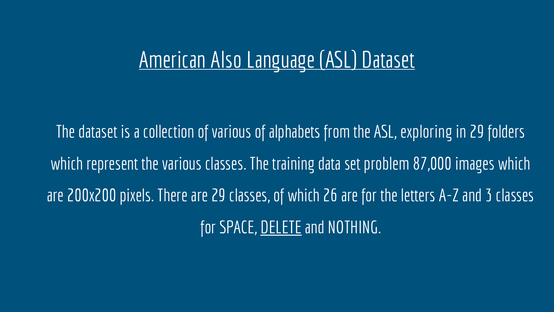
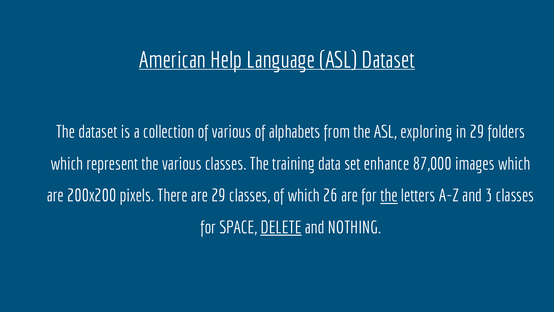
Also: Also -> Help
problem: problem -> enhance
the at (389, 196) underline: none -> present
